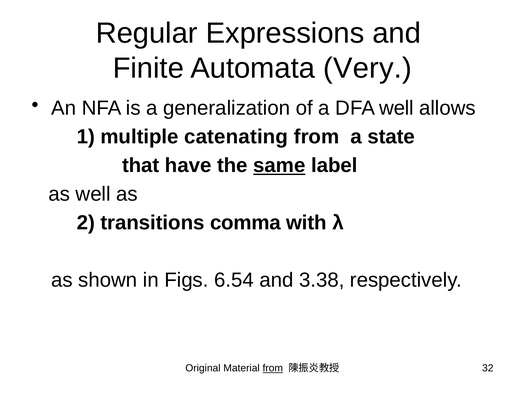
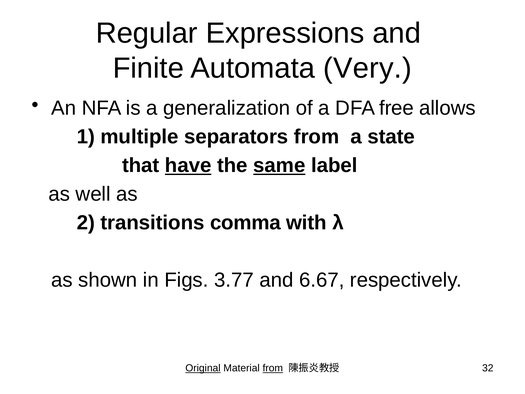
DFA well: well -> free
catenating: catenating -> separators
have underline: none -> present
6.54: 6.54 -> 3.77
3.38: 3.38 -> 6.67
Original underline: none -> present
